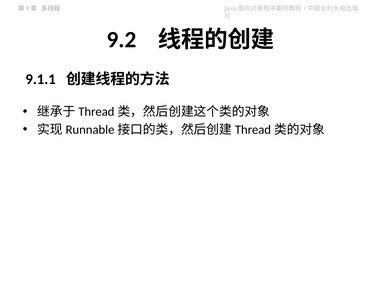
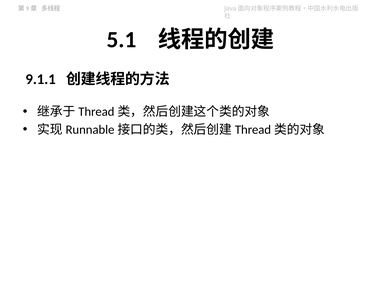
9.2: 9.2 -> 5.1
